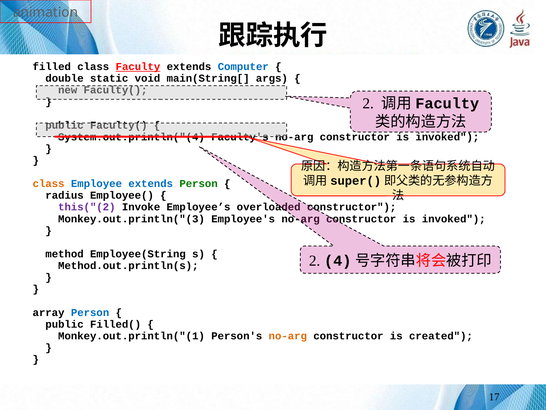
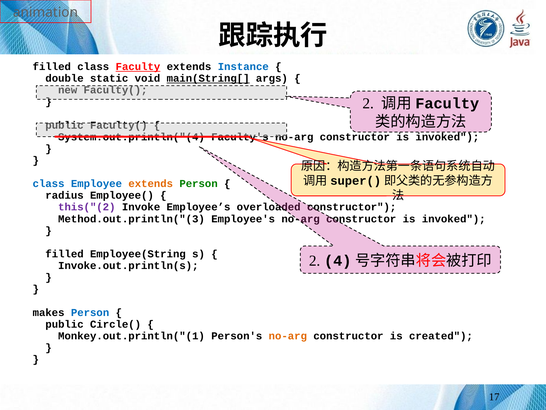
Computer: Computer -> Instance
main(String[ underline: none -> present
class at (49, 183) colour: orange -> blue
extends at (151, 183) colour: blue -> orange
Monkey.out.println("(3: Monkey.out.println("(3 -> Method.out.println("(3
method at (65, 254): method -> filled
Method.out.println(s: Method.out.println(s -> Invoke.out.println(s
array: array -> makes
Filled(: Filled( -> Circle(
